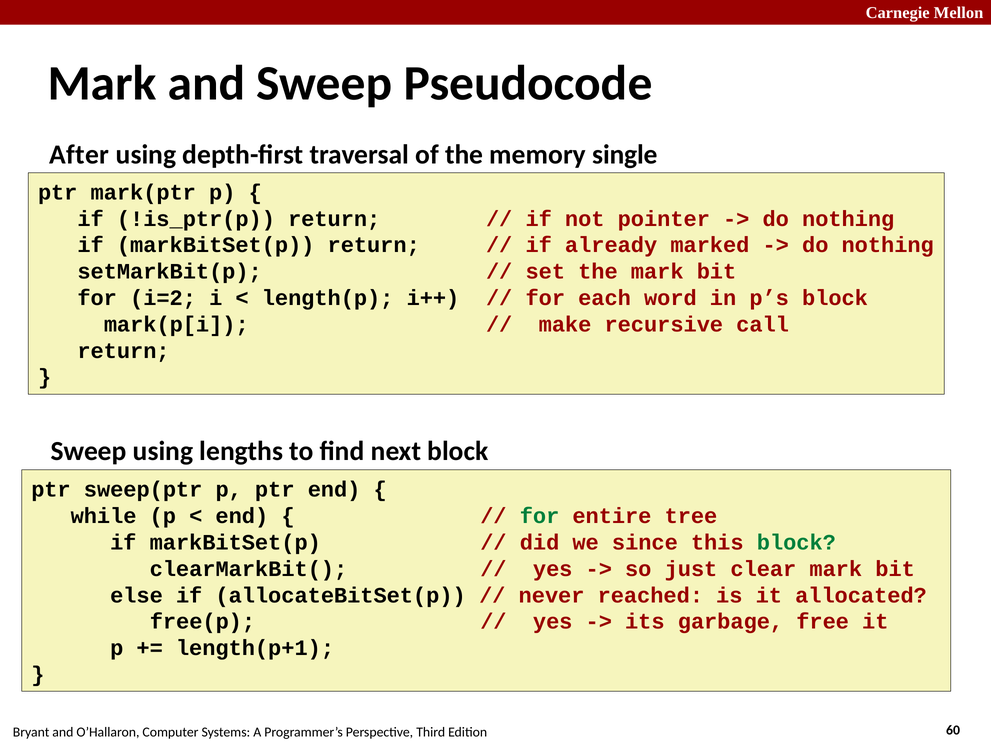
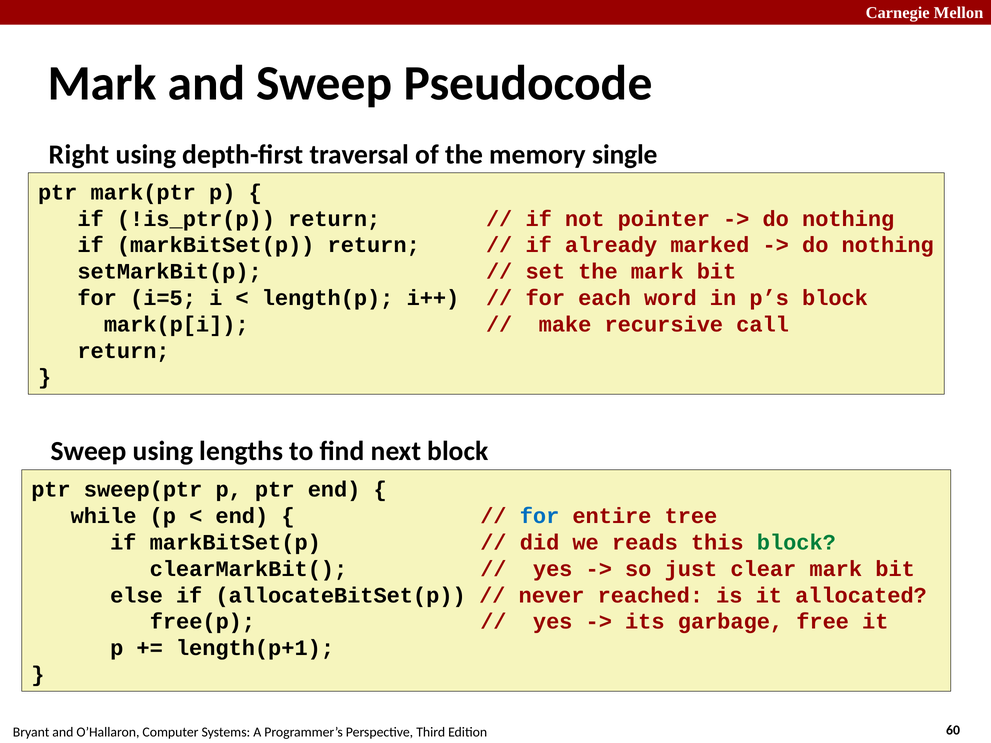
After: After -> Right
i=2: i=2 -> i=5
for at (540, 516) colour: green -> blue
since: since -> reads
